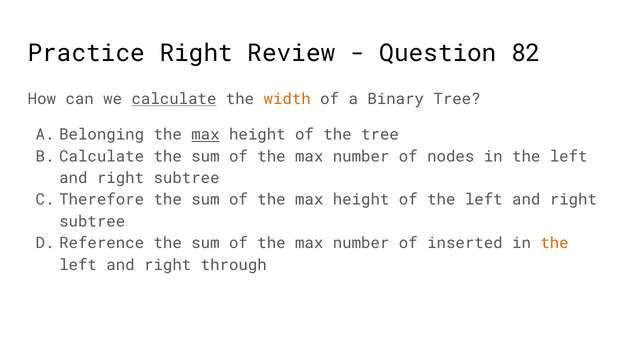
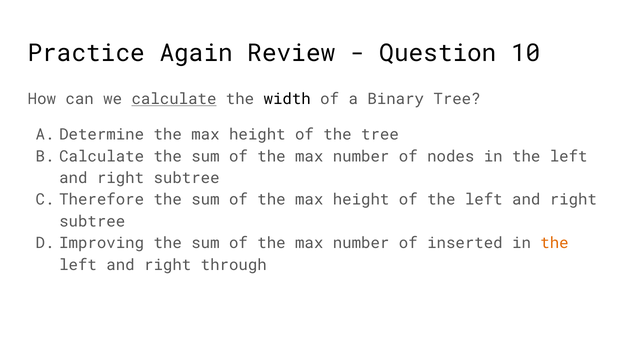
Practice Right: Right -> Again
82: 82 -> 10
width colour: orange -> black
Belonging: Belonging -> Determine
max at (205, 135) underline: present -> none
Reference: Reference -> Improving
